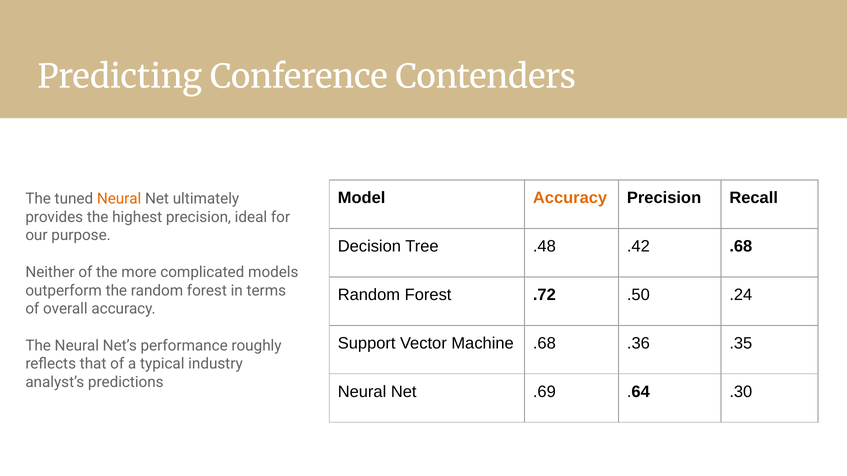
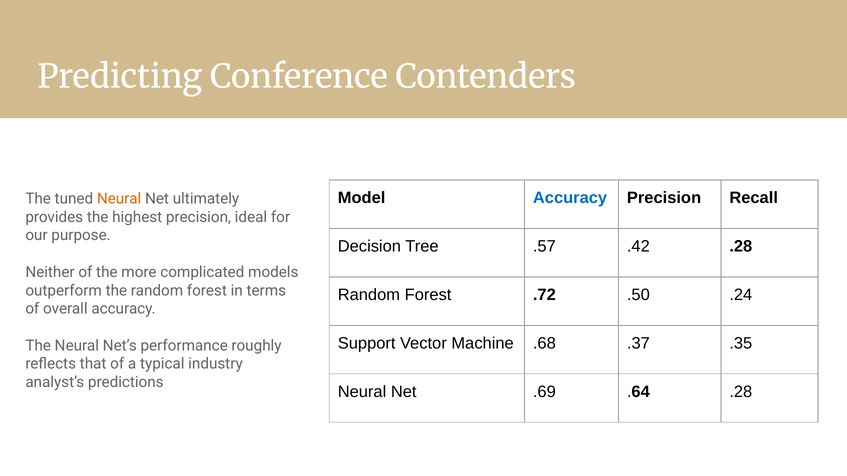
Accuracy at (570, 198) colour: orange -> blue
.48: .48 -> .57
.42 .68: .68 -> .28
.36: .36 -> .37
.64 .30: .30 -> .28
